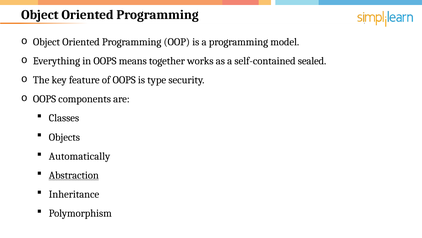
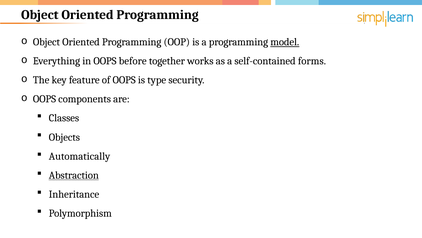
model underline: none -> present
means: means -> before
sealed: sealed -> forms
